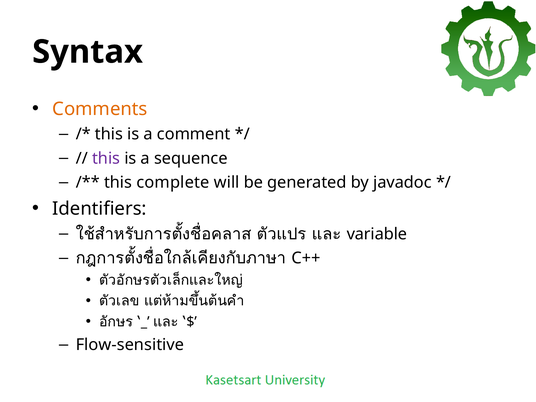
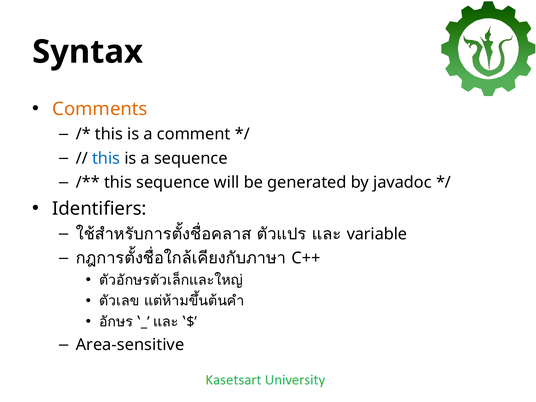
this at (106, 158) colour: purple -> blue
this complete: complete -> sequence
Flow-sensitive: Flow-sensitive -> Area-sensitive
